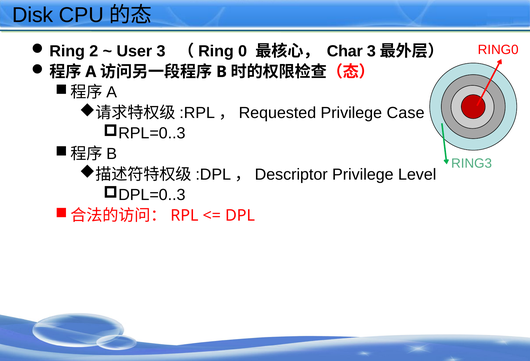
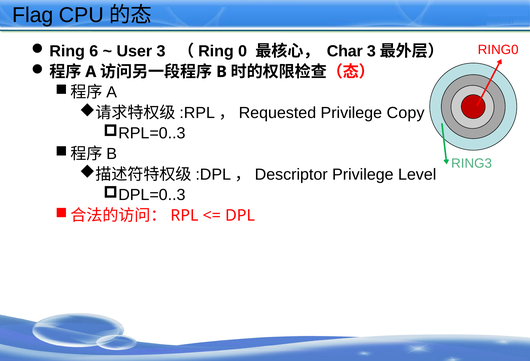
Disk: Disk -> Flag
2: 2 -> 6
Case: Case -> Copy
